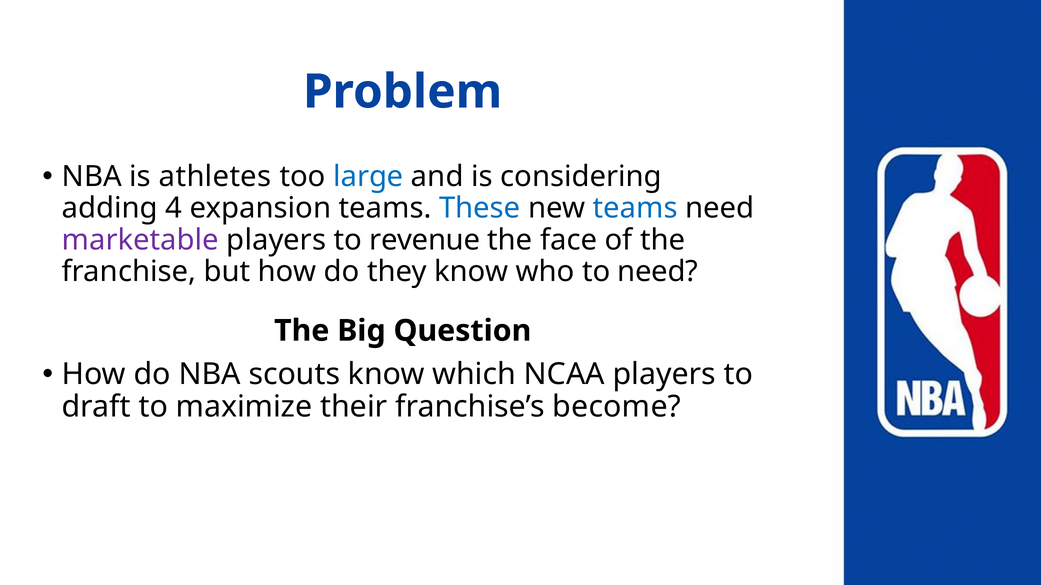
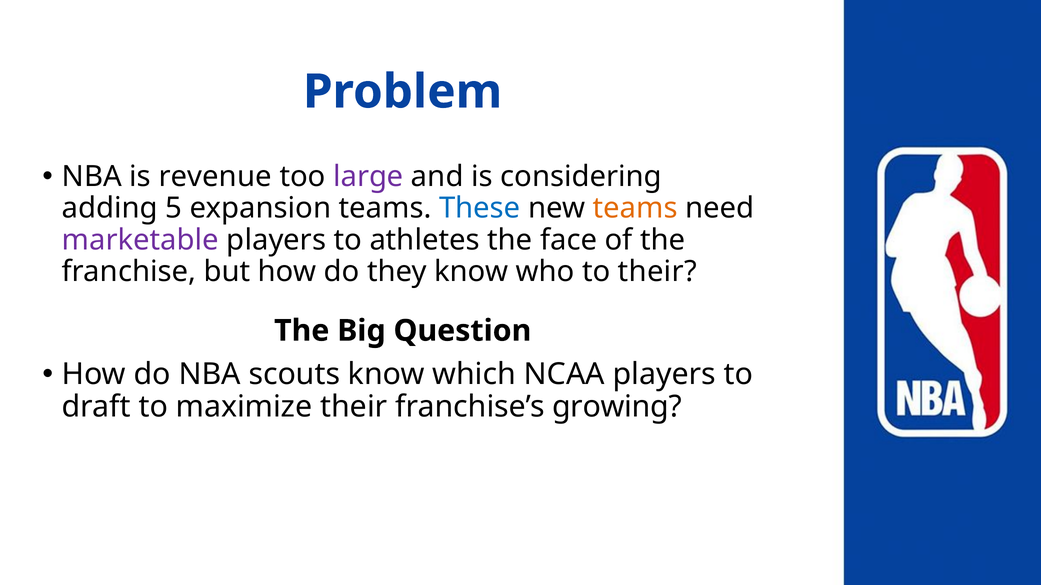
athletes: athletes -> revenue
large colour: blue -> purple
4: 4 -> 5
teams at (635, 208) colour: blue -> orange
revenue: revenue -> athletes
to need: need -> their
become: become -> growing
